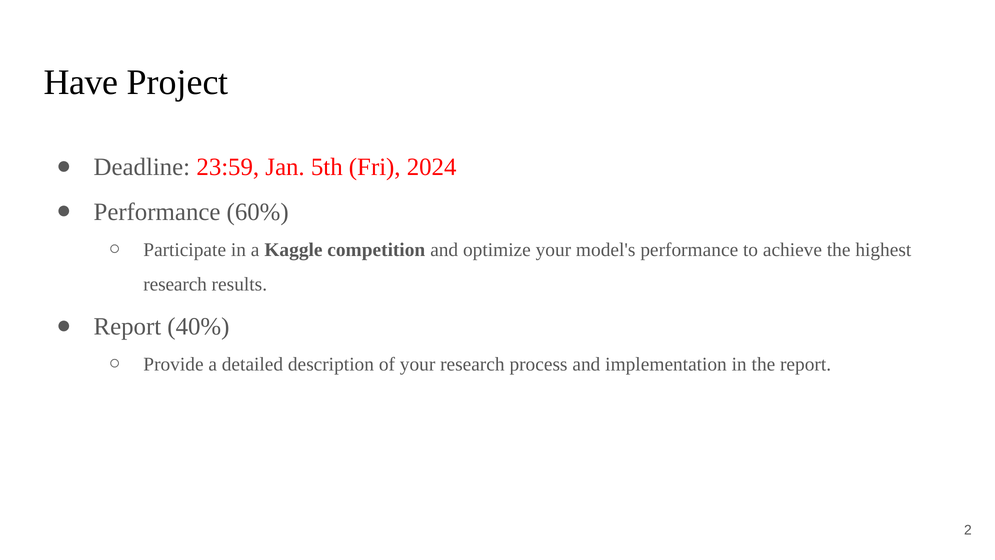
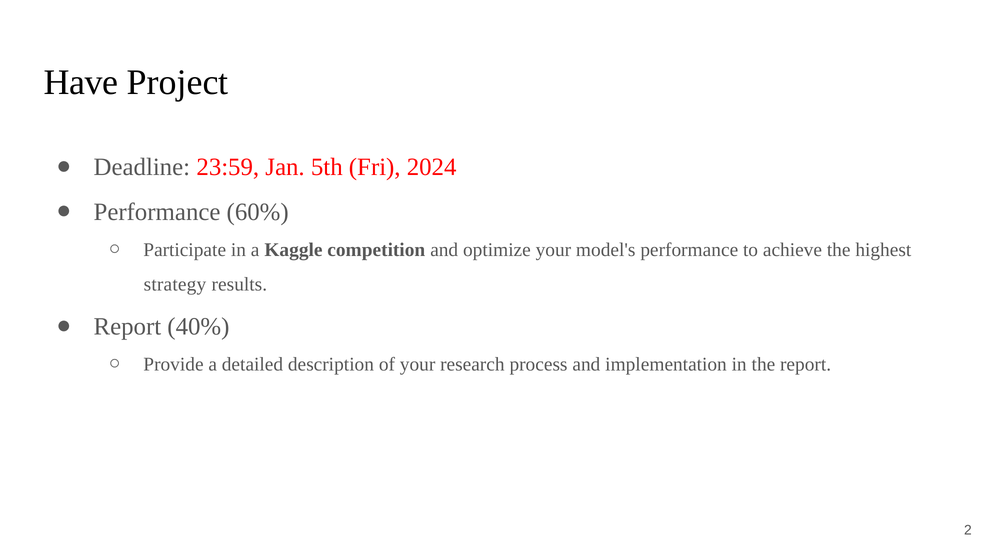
research at (175, 284): research -> strategy
